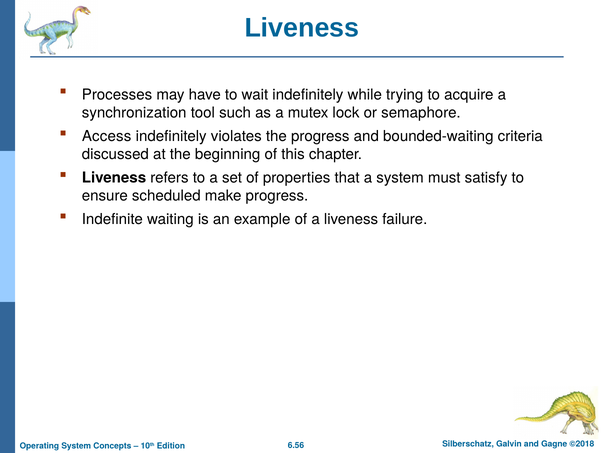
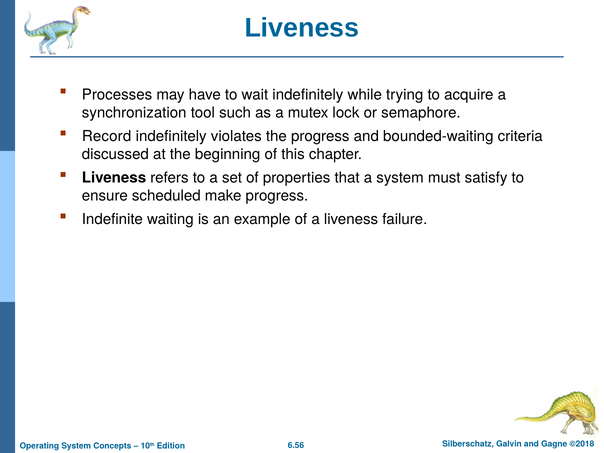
Access: Access -> Record
